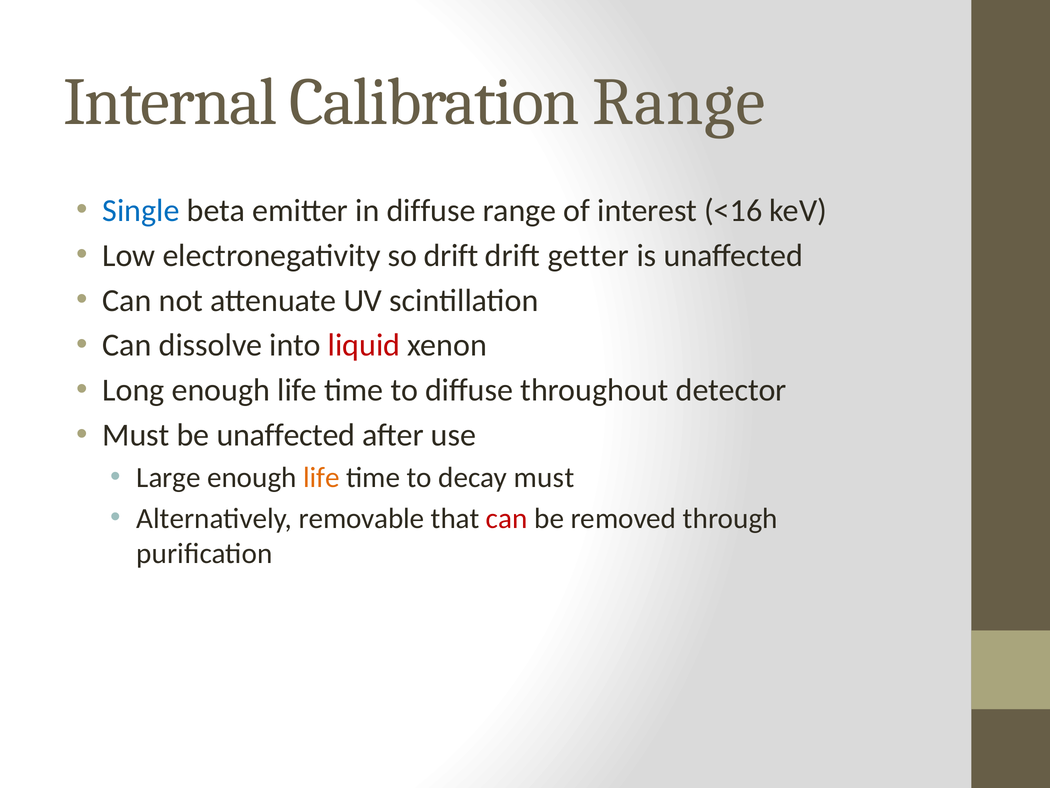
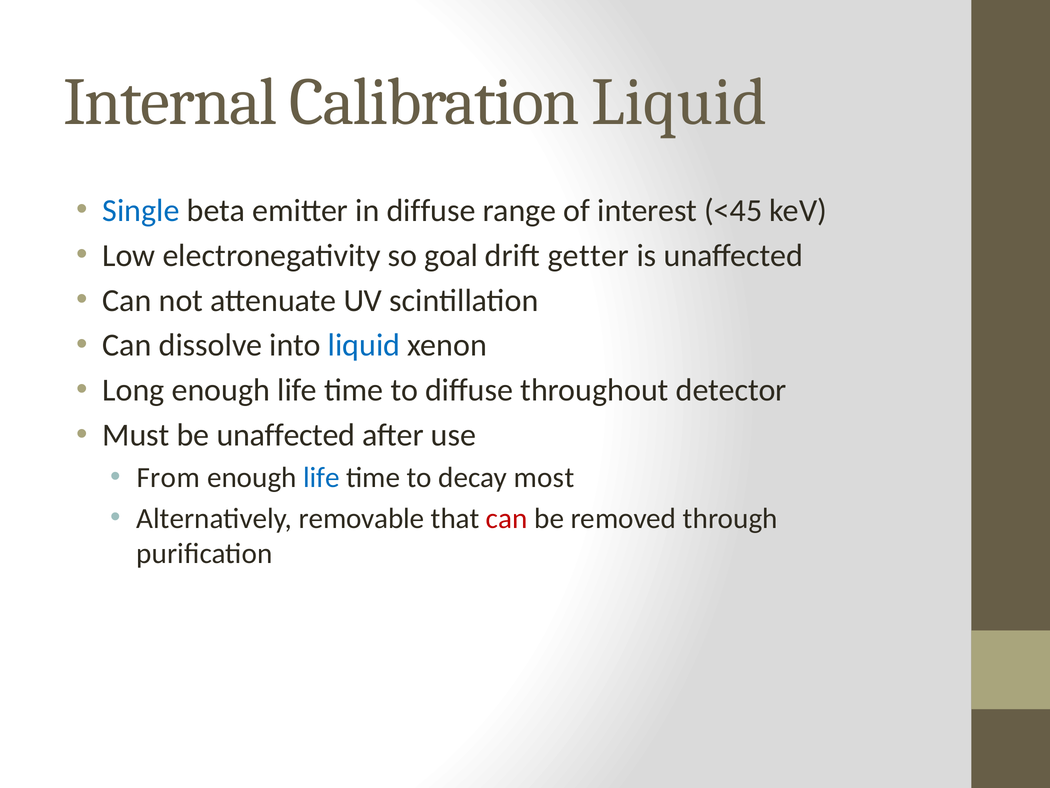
Calibration Range: Range -> Liquid
<16: <16 -> <45
so drift: drift -> goal
liquid at (364, 345) colour: red -> blue
Large: Large -> From
life at (322, 477) colour: orange -> blue
decay must: must -> most
